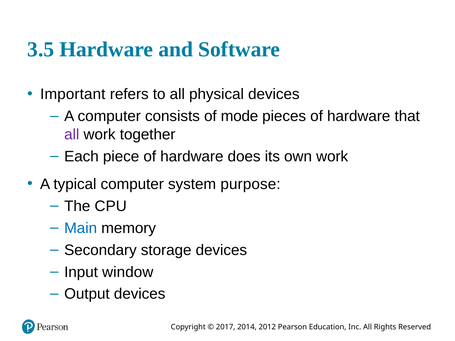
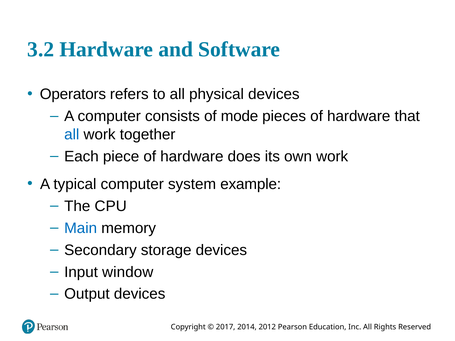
3.5: 3.5 -> 3.2
Important: Important -> Operators
all at (72, 135) colour: purple -> blue
purpose: purpose -> example
